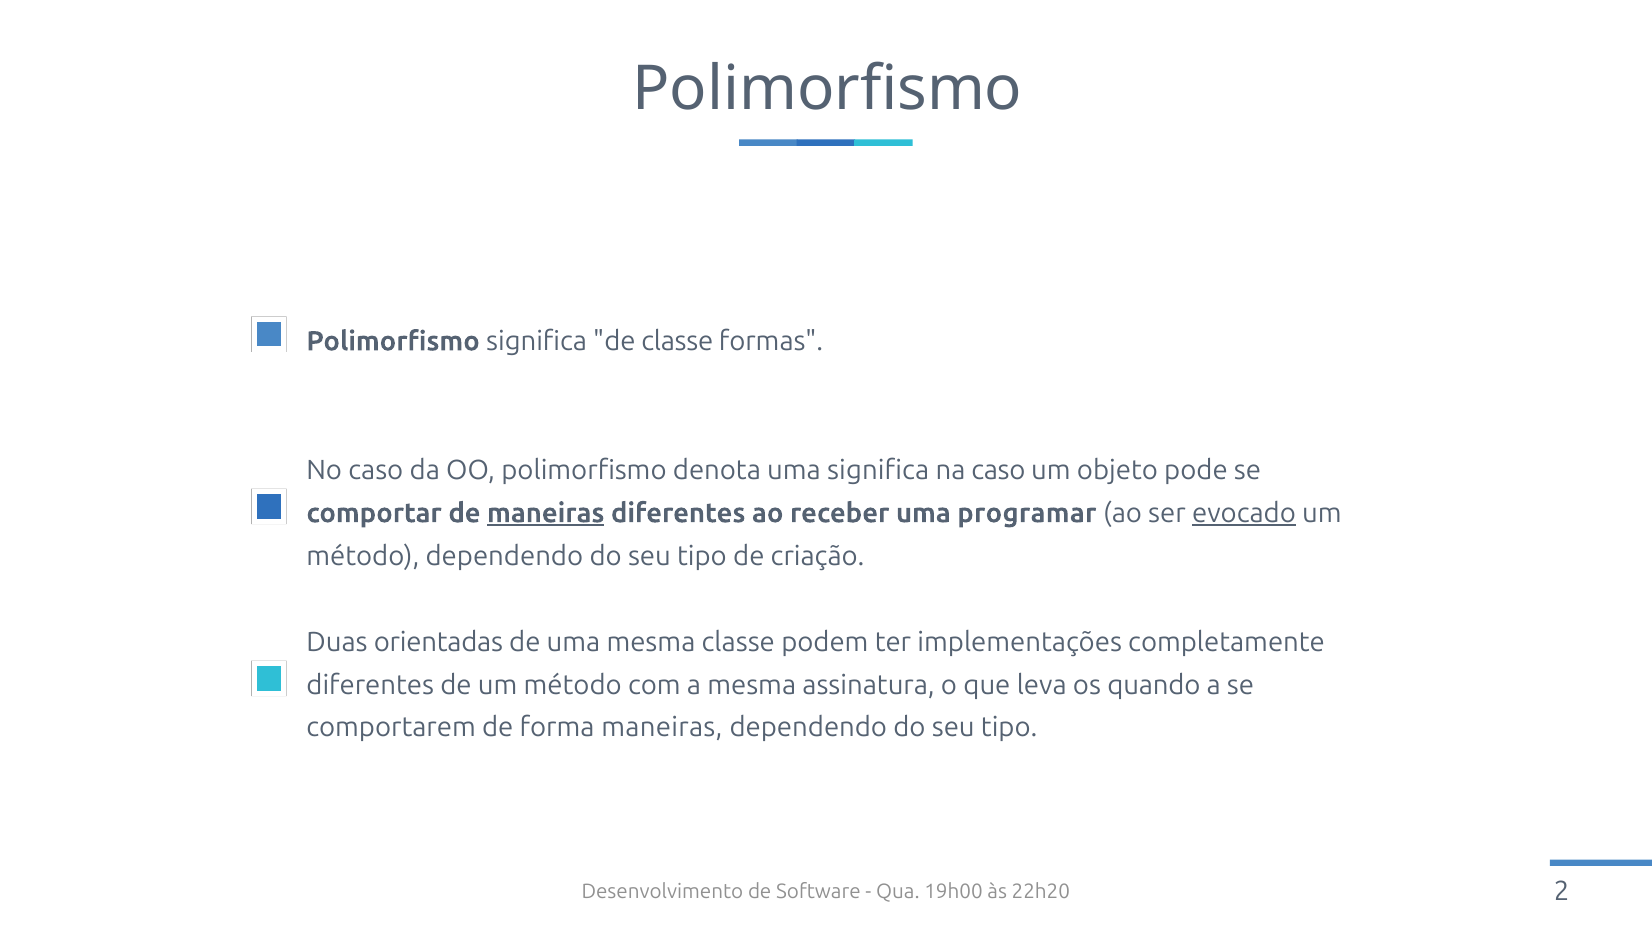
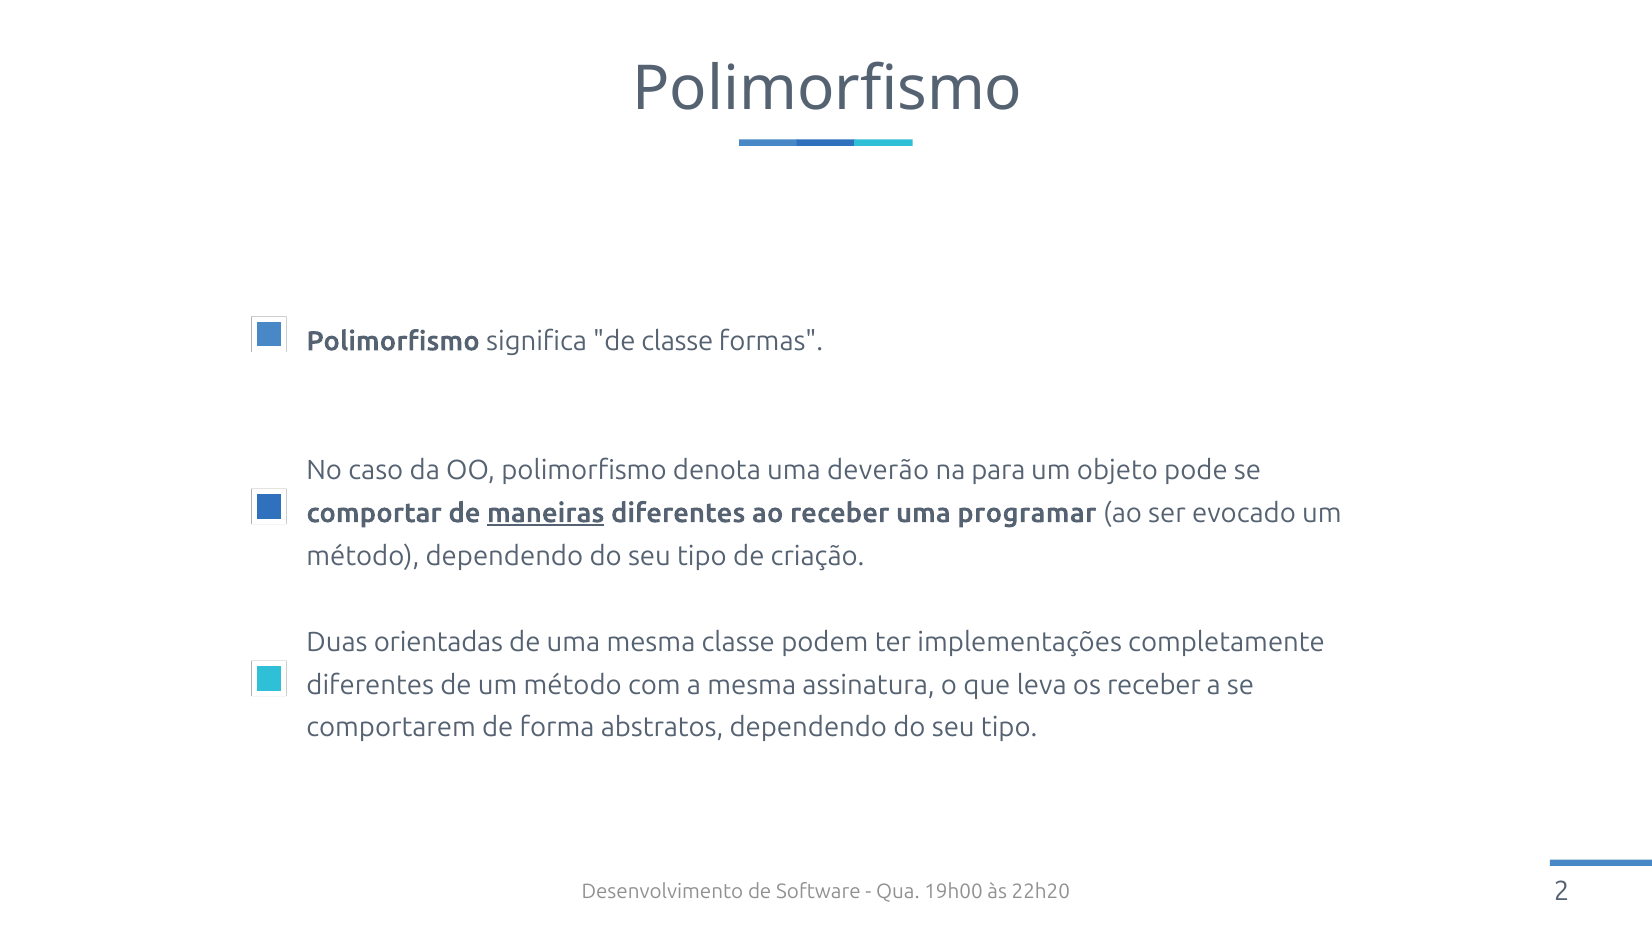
uma significa: significa -> deverão
na caso: caso -> para
evocado underline: present -> none
os quando: quando -> receber
forma maneiras: maneiras -> abstratos
